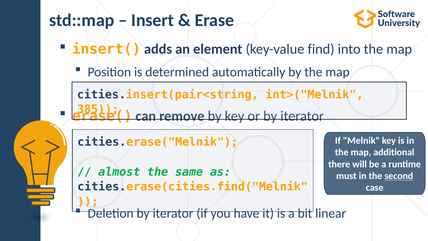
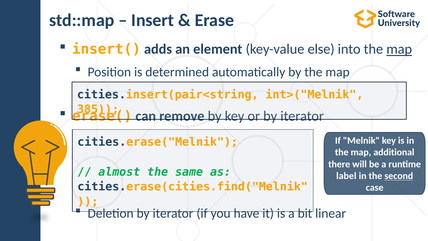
find: find -> else
map at (399, 49) underline: none -> present
must: must -> label
